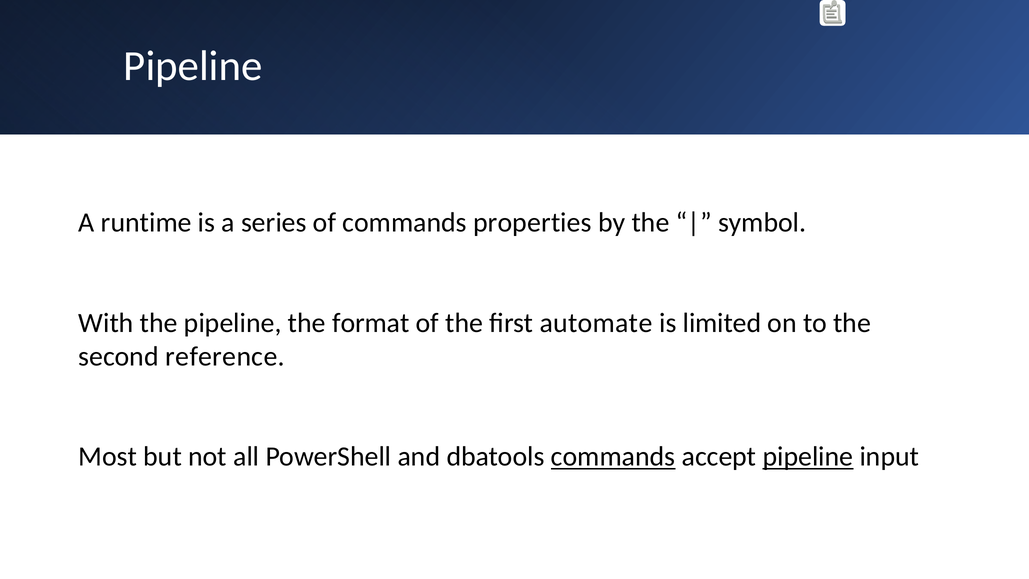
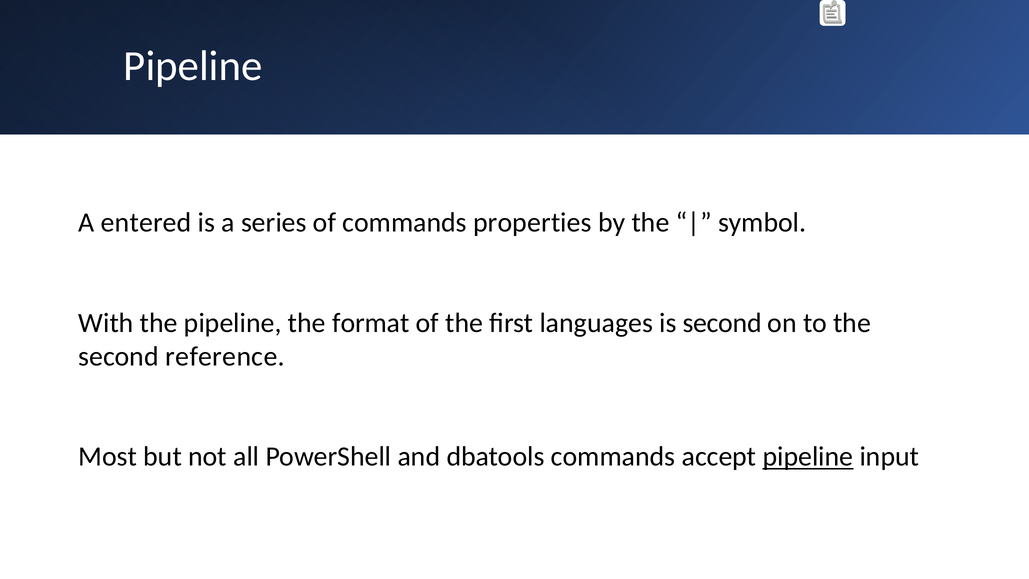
runtime: runtime -> entered
automate: automate -> languages
is limited: limited -> second
commands at (613, 457) underline: present -> none
